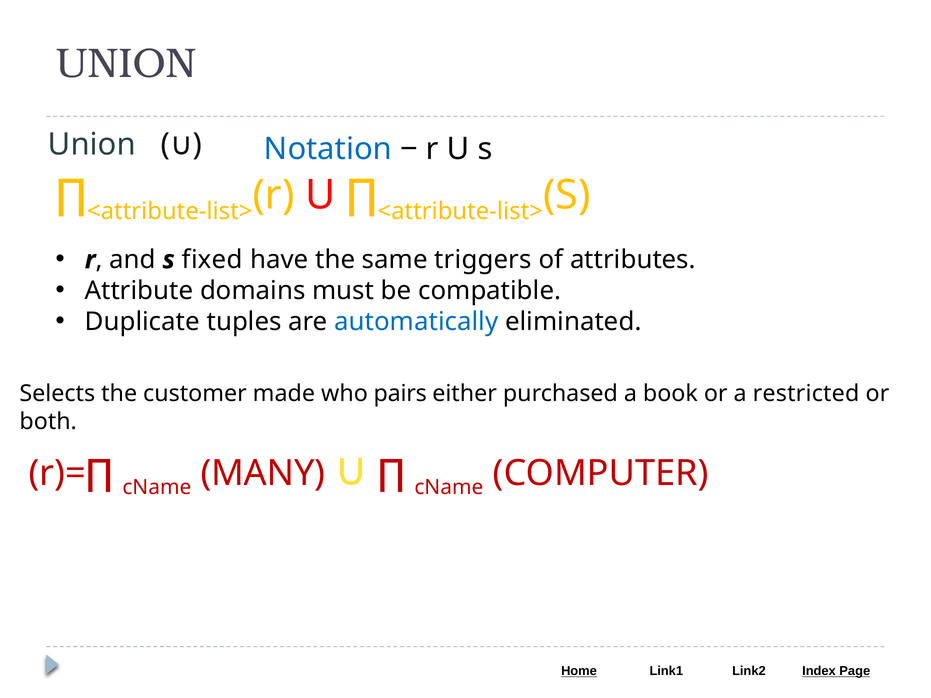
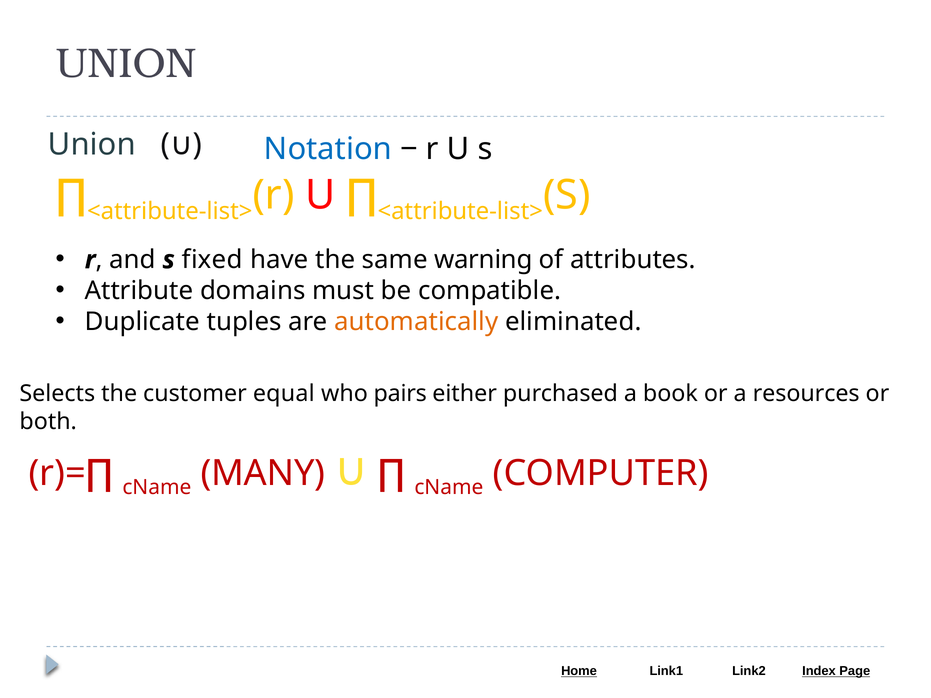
triggers: triggers -> warning
automatically colour: blue -> orange
made: made -> equal
restricted: restricted -> resources
